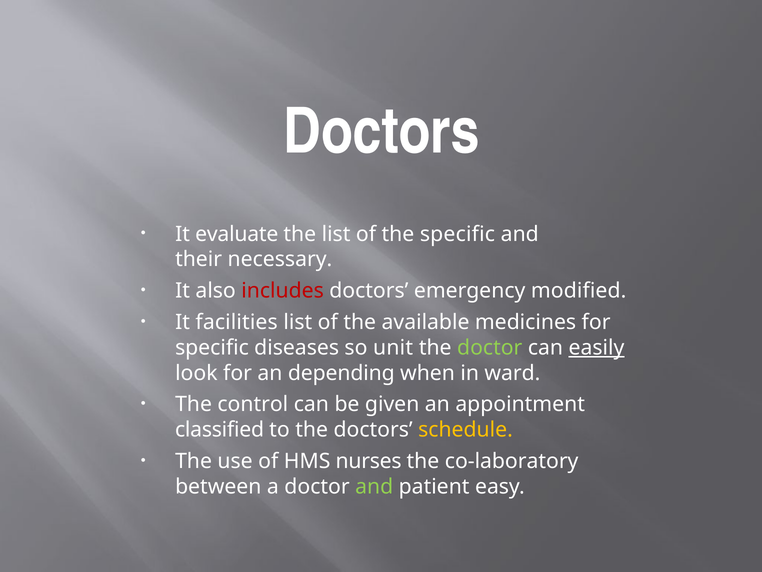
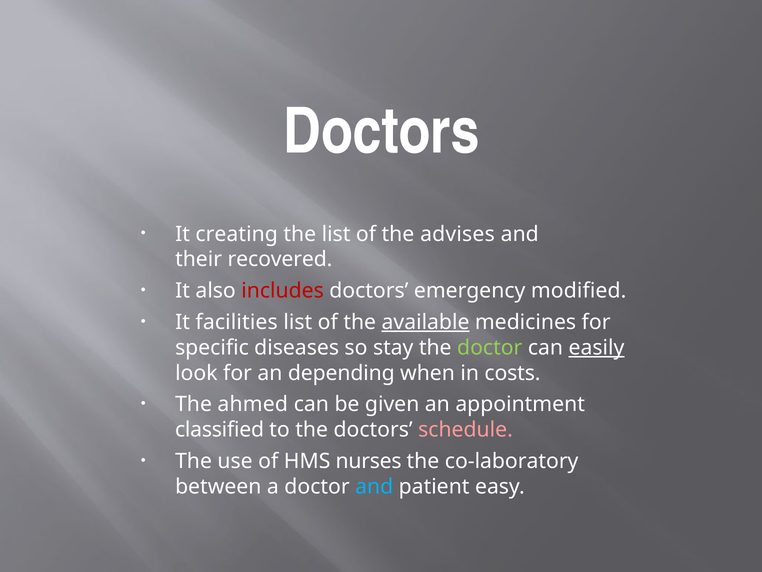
evaluate: evaluate -> creating
the specific: specific -> advises
necessary: necessary -> recovered
available underline: none -> present
unit: unit -> stay
ward: ward -> costs
control: control -> ahmed
schedule colour: yellow -> pink
and at (374, 486) colour: light green -> light blue
